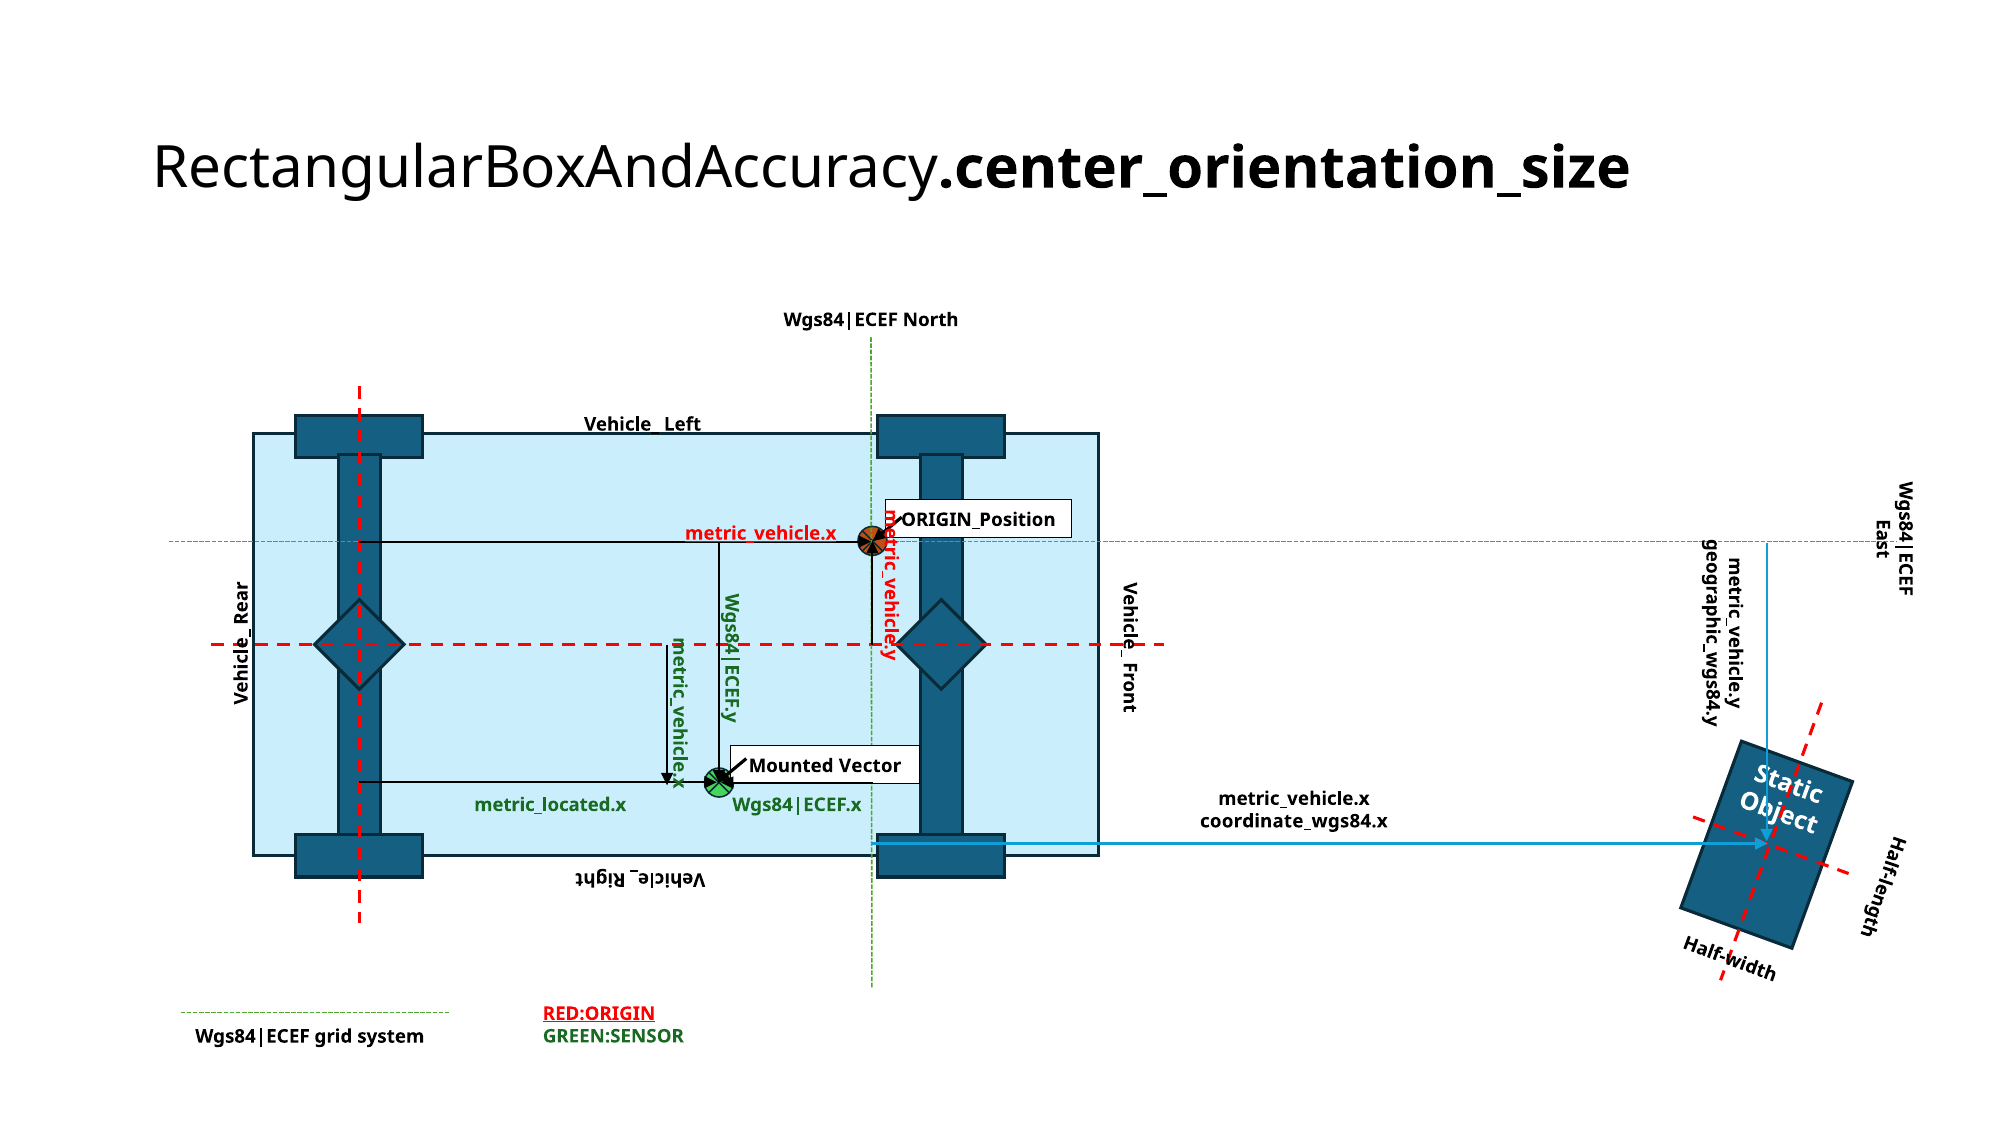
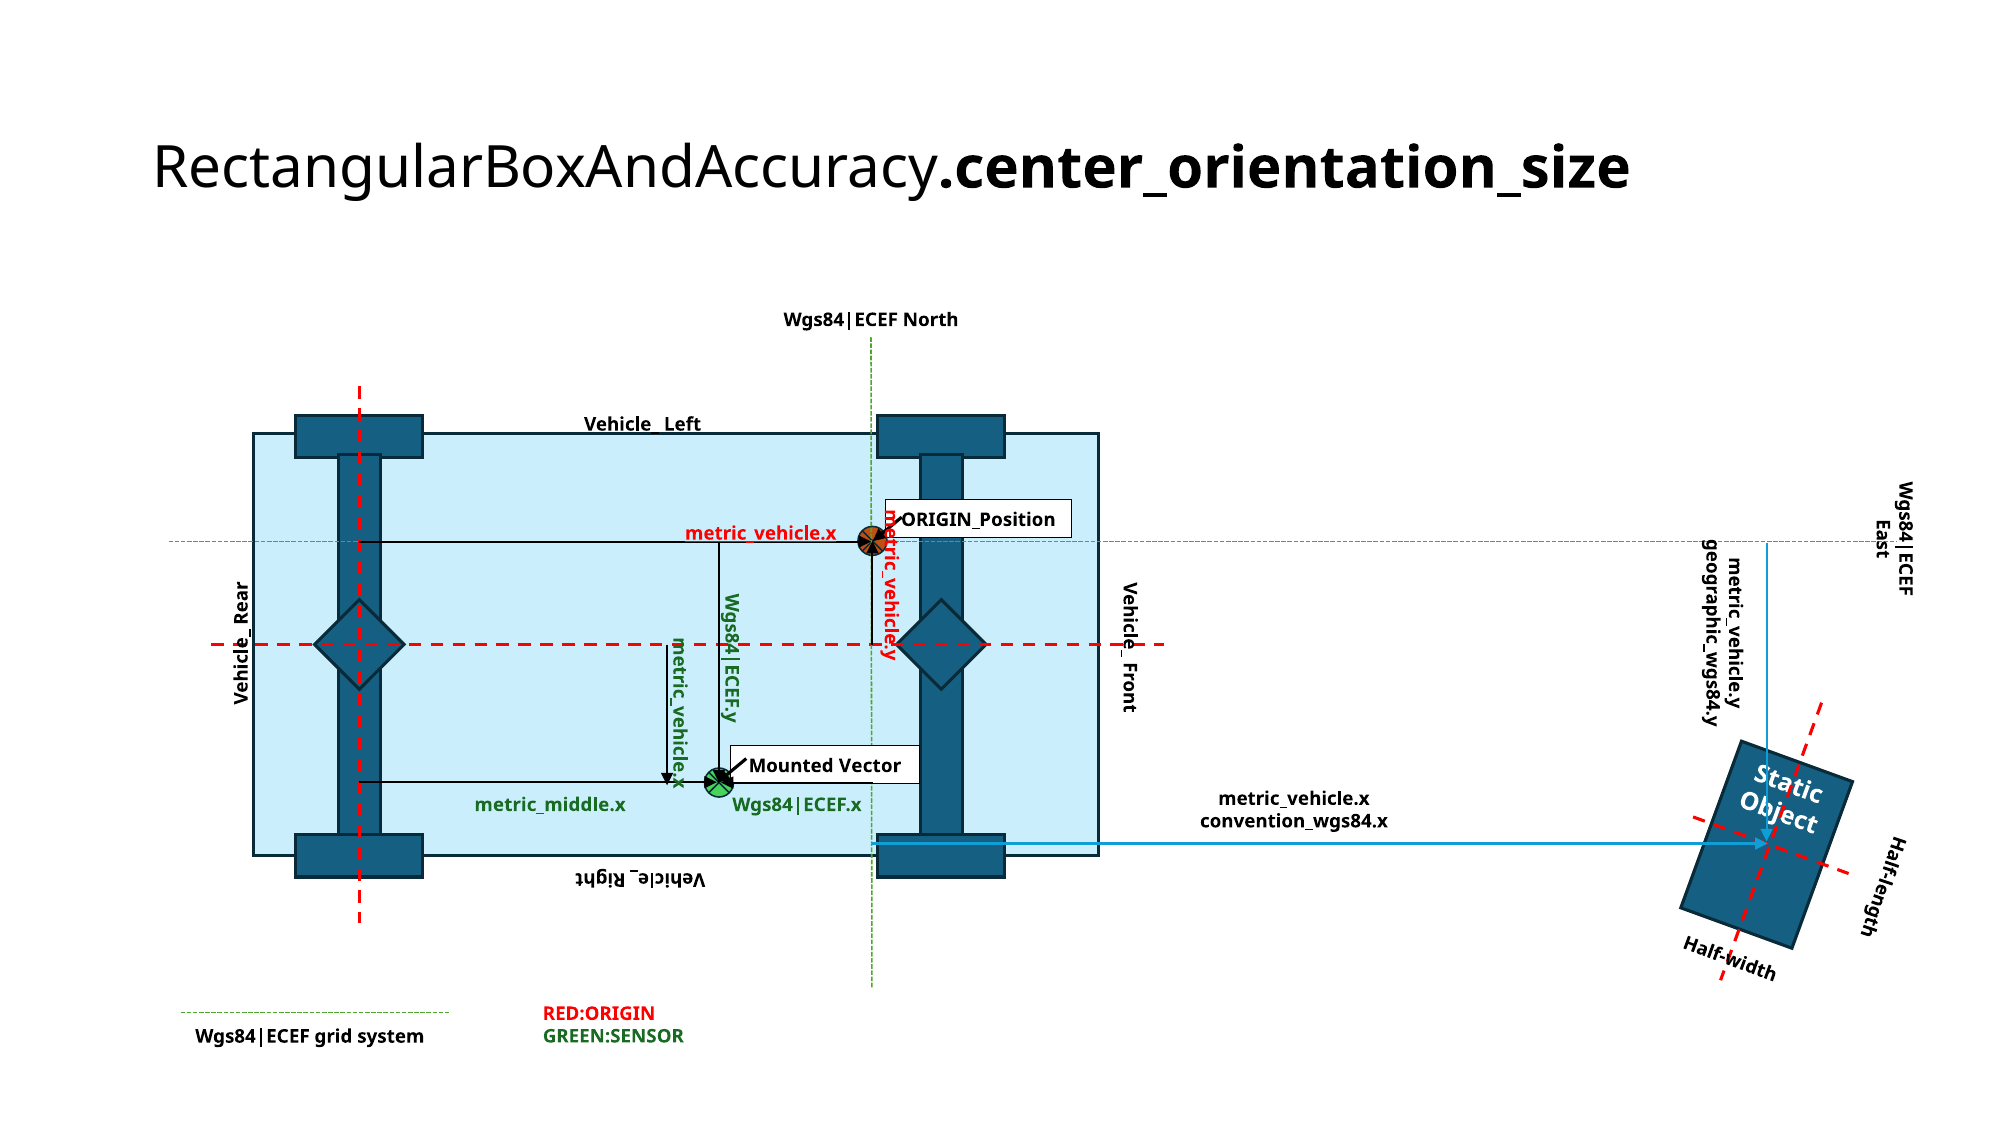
metric_located.x: metric_located.x -> metric_middle.x
coordinate_wgs84.x: coordinate_wgs84.x -> convention_wgs84.x
RED:ORIGIN underline: present -> none
